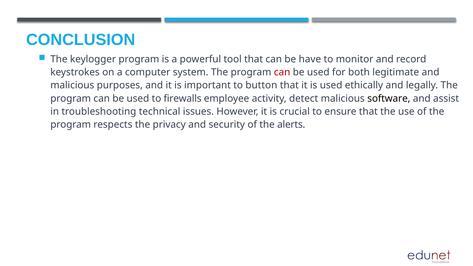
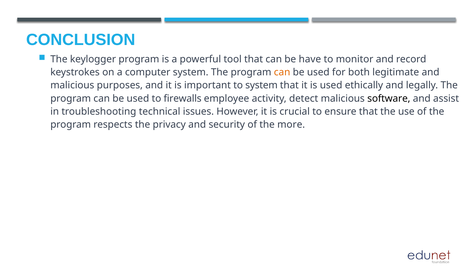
can at (282, 72) colour: red -> orange
to button: button -> system
alerts: alerts -> more
